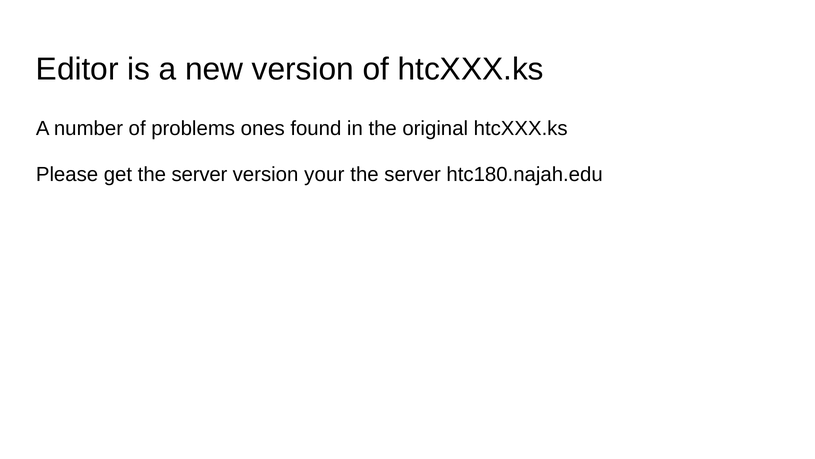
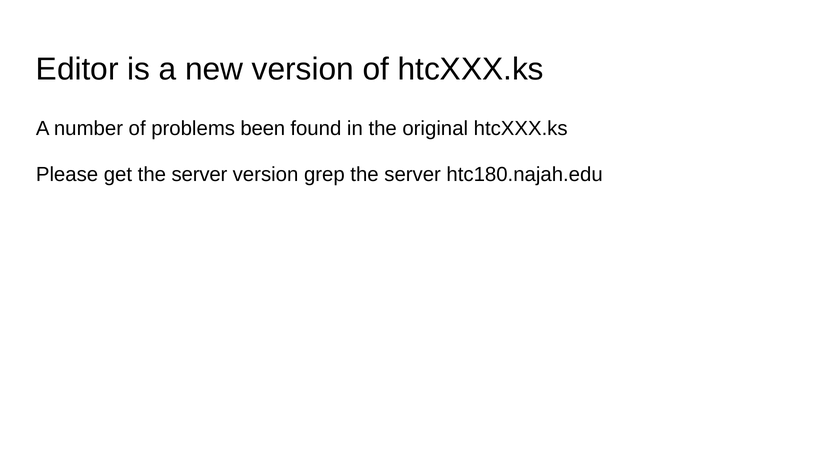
ones: ones -> been
your: your -> grep
